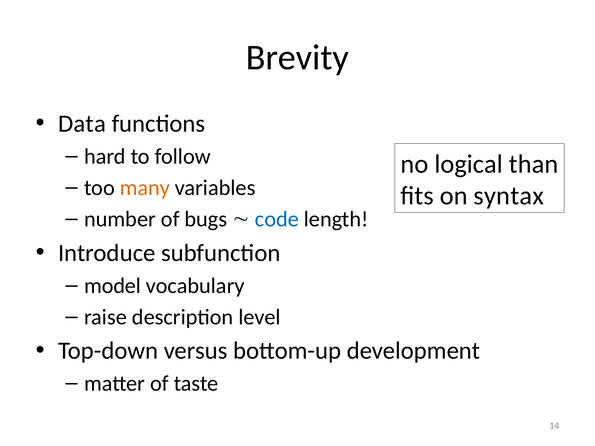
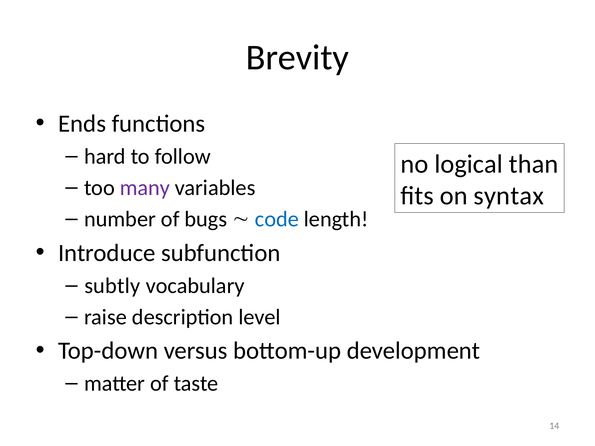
Data: Data -> Ends
many colour: orange -> purple
model: model -> subtly
